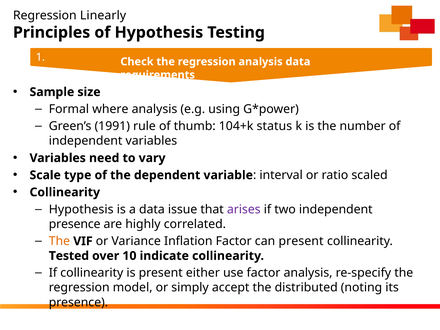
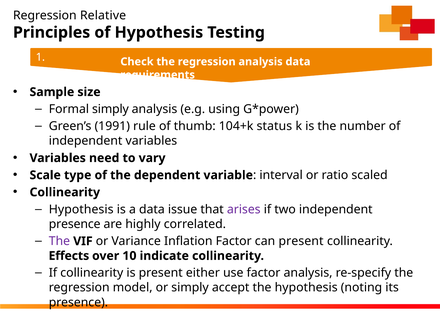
Linearly: Linearly -> Relative
Formal where: where -> simply
The at (59, 241) colour: orange -> purple
Tested: Tested -> Effects
the distributed: distributed -> hypothesis
